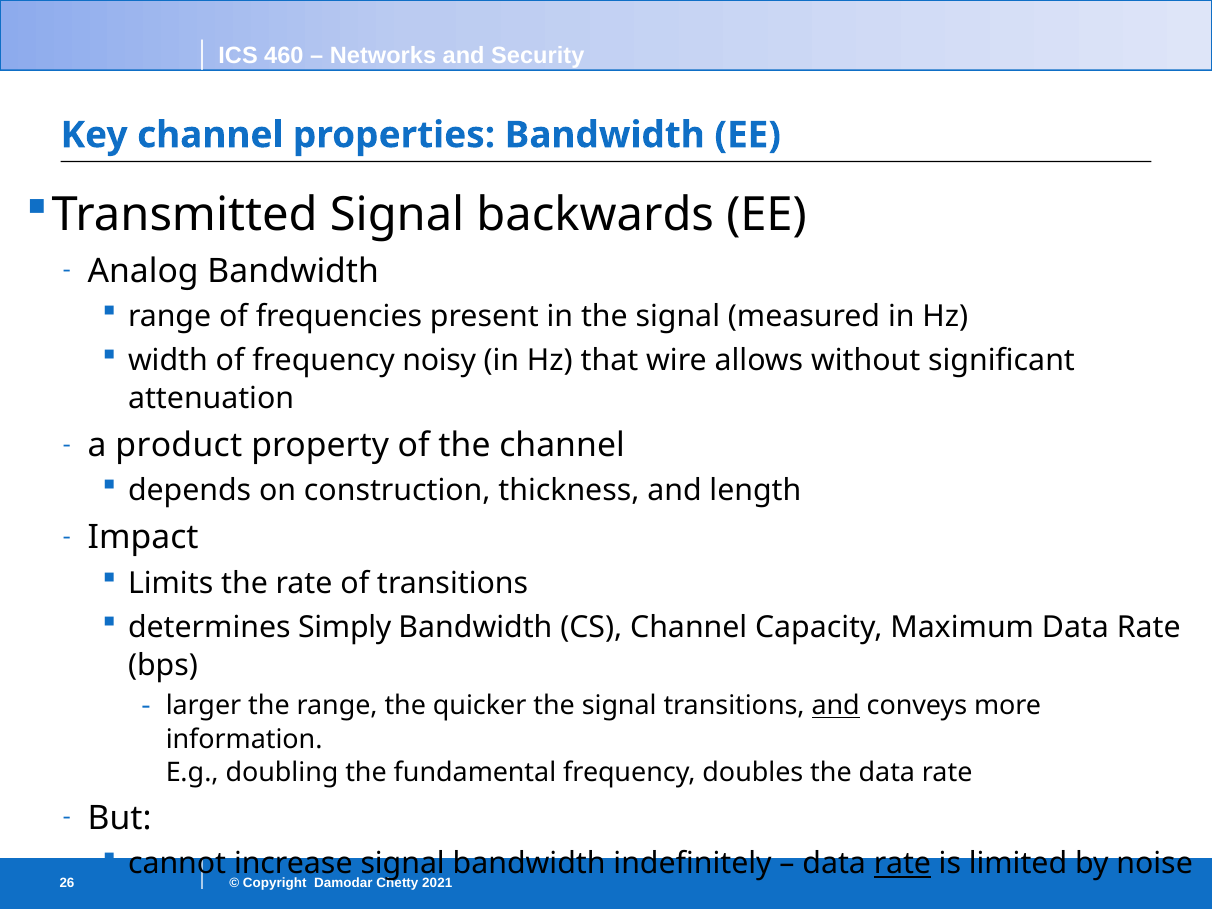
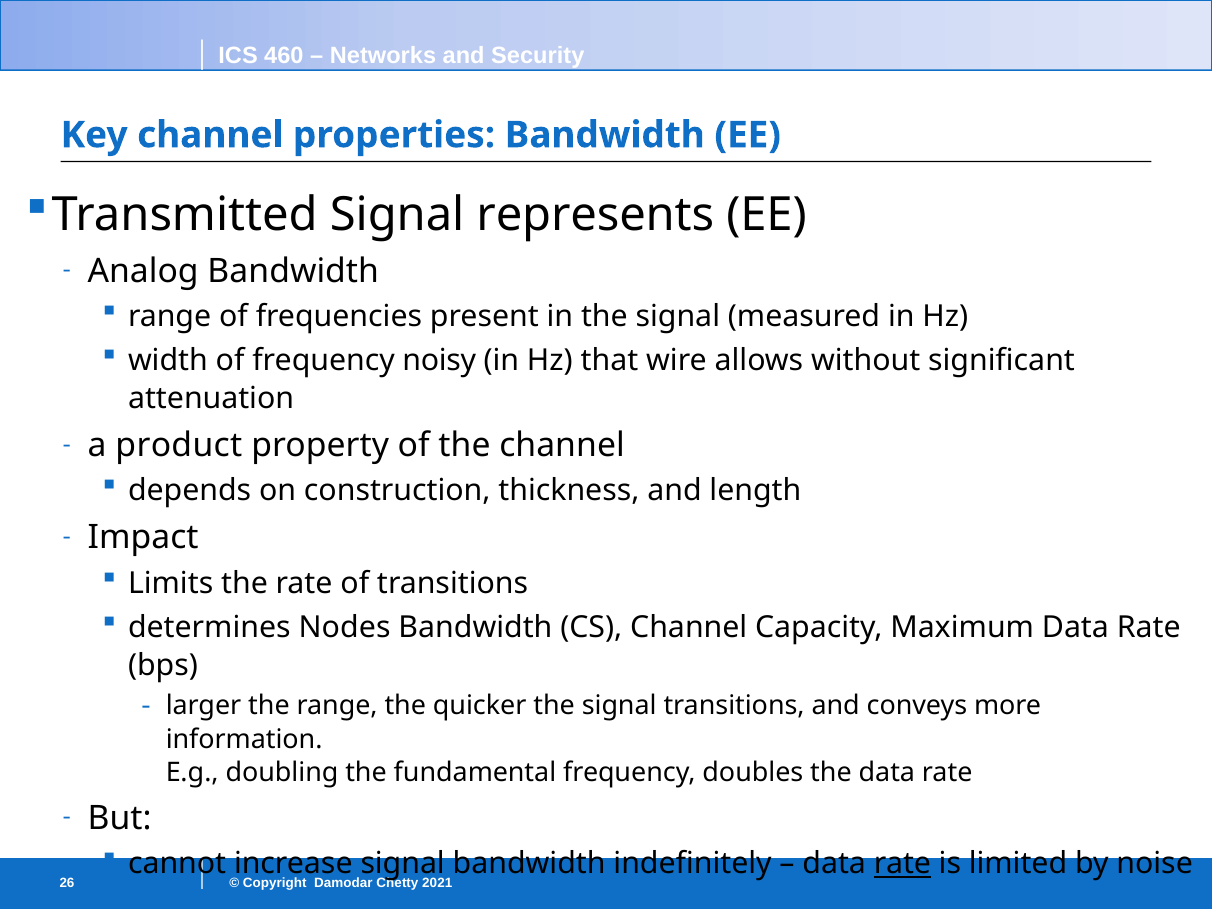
backwards: backwards -> represents
Simply: Simply -> Nodes
and at (836, 706) underline: present -> none
